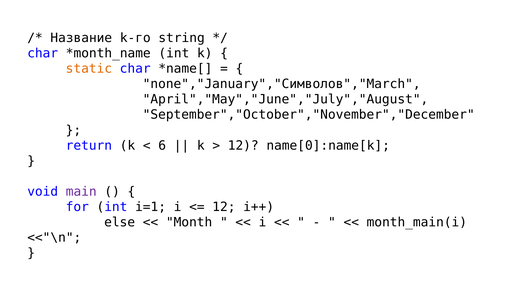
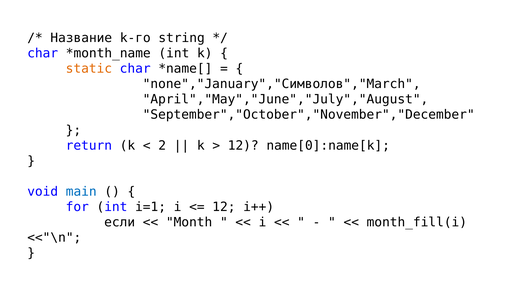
6: 6 -> 2
main colour: purple -> blue
else: else -> если
month_main(i: month_main(i -> month_fill(i
